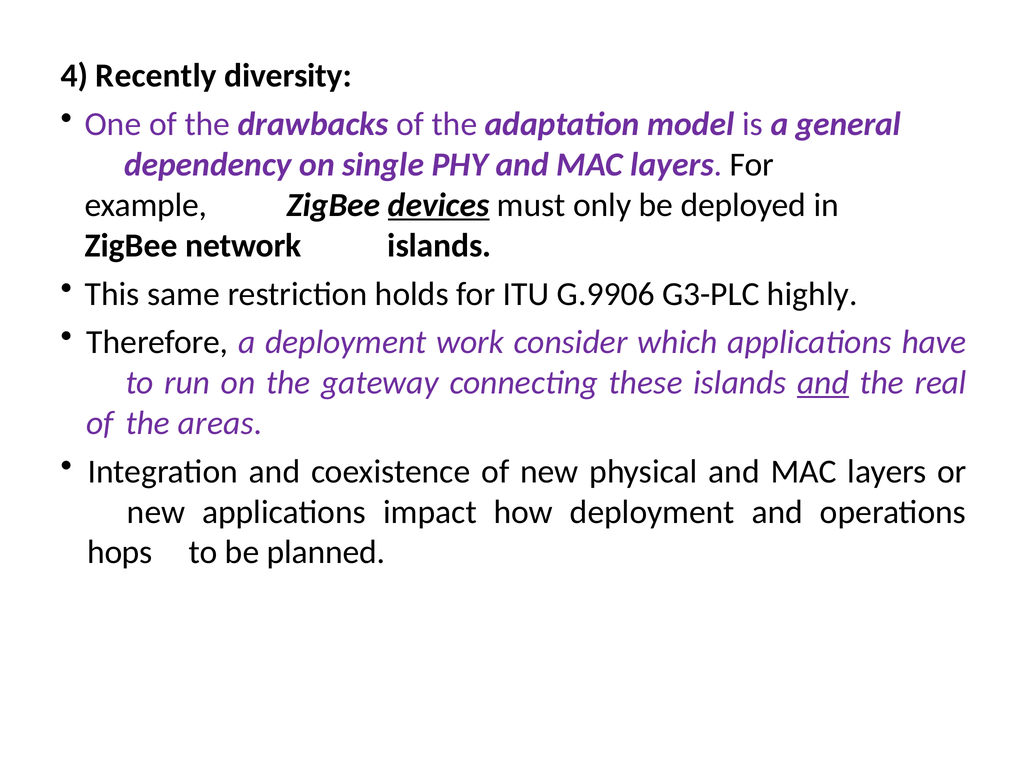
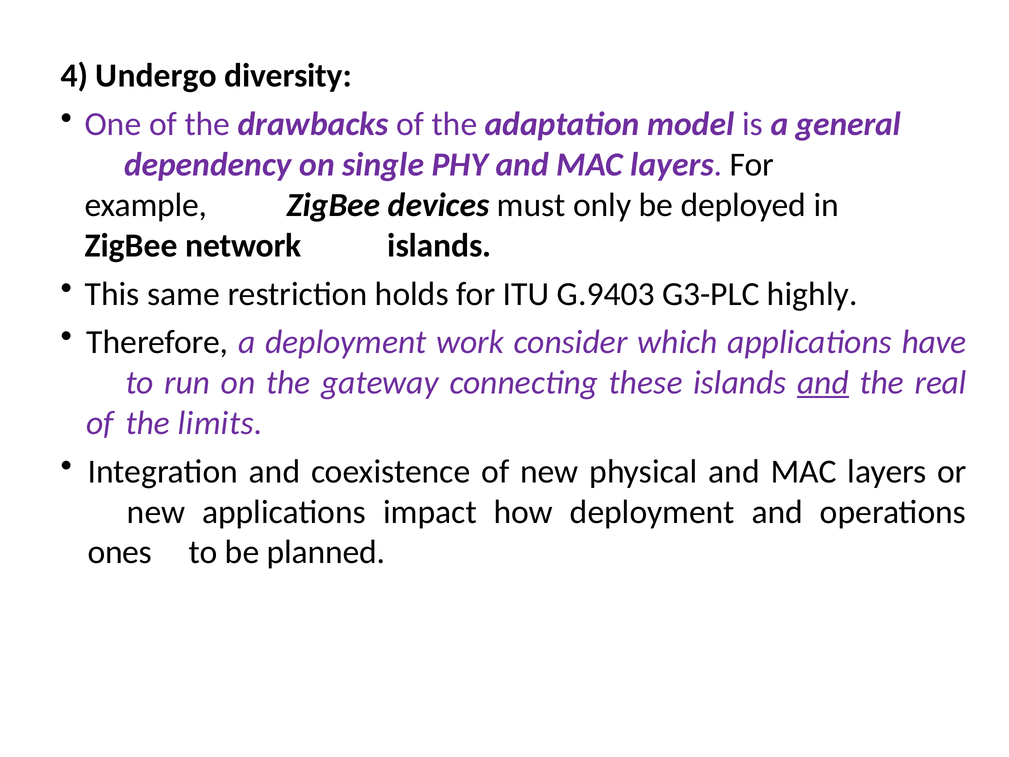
Recently: Recently -> Undergo
devices underline: present -> none
G.9906: G.9906 -> G.9403
areas: areas -> limits
hops: hops -> ones
